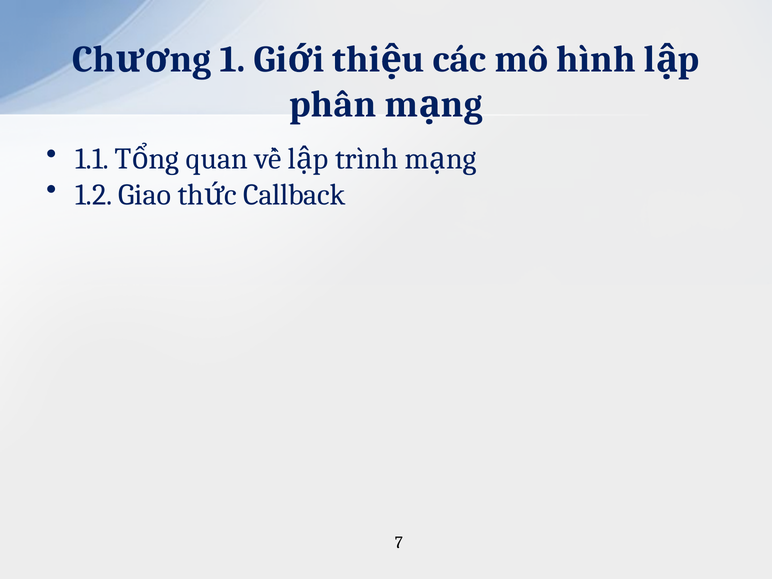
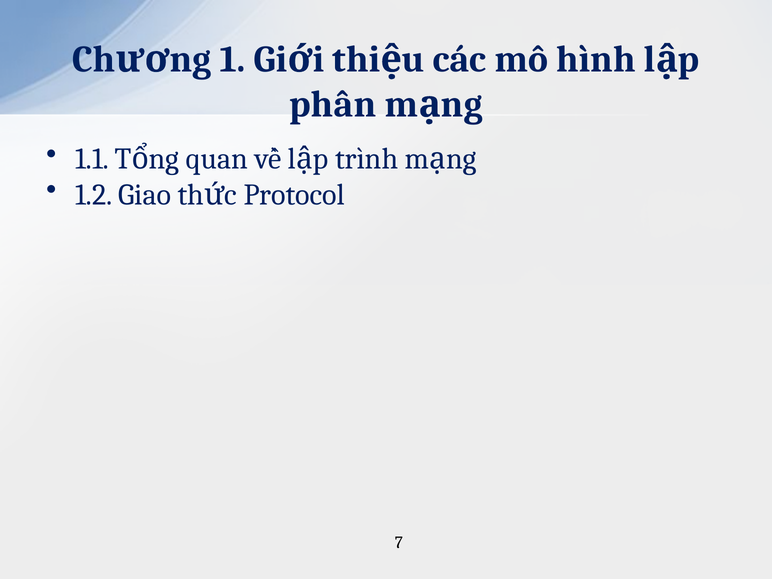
Callback: Callback -> Protocol
